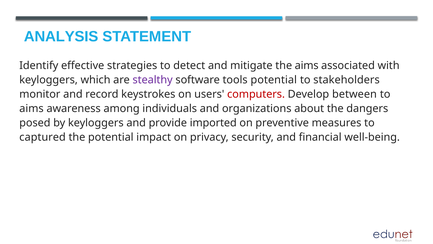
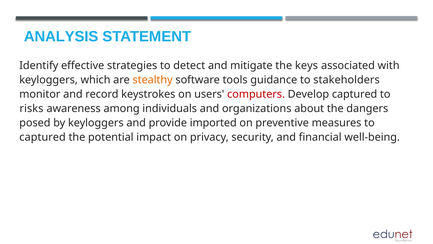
the aims: aims -> keys
stealthy colour: purple -> orange
tools potential: potential -> guidance
Develop between: between -> captured
aims at (31, 108): aims -> risks
